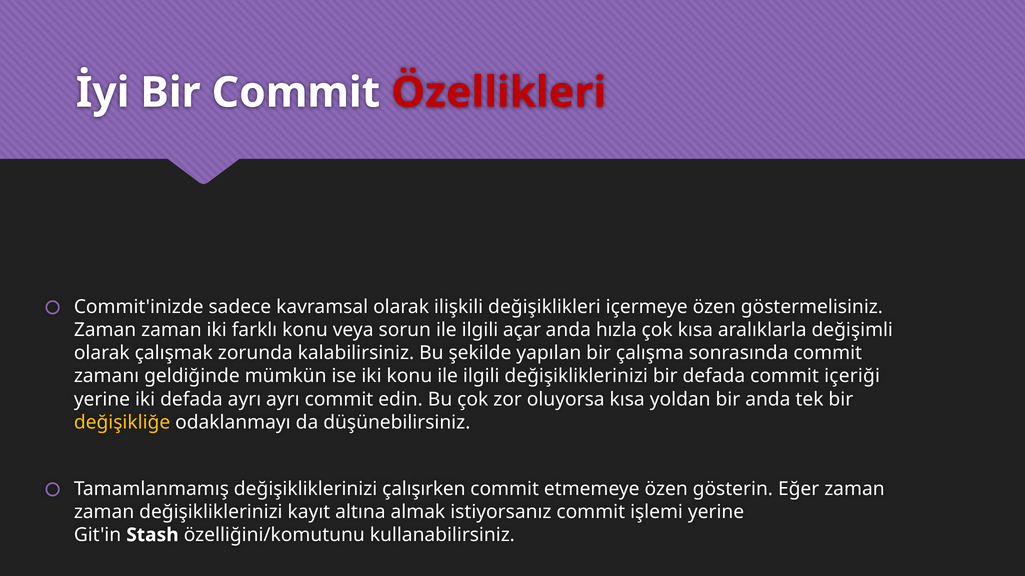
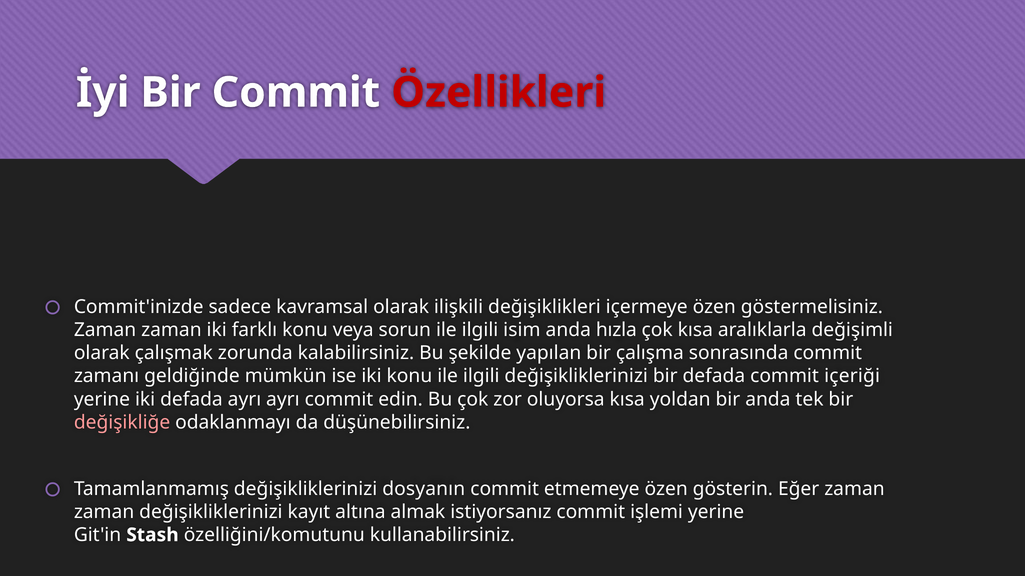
açar: açar -> isim
değişikliğe colour: yellow -> pink
çalışırken: çalışırken -> dosyanın
